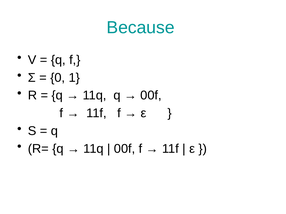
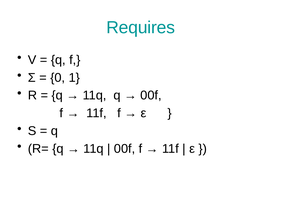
Because: Because -> Requires
